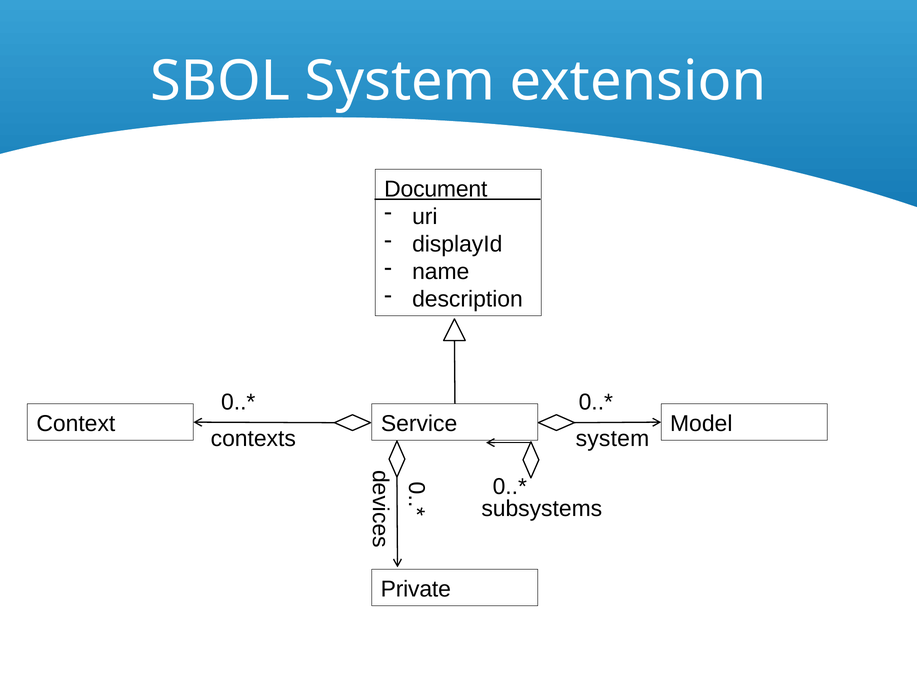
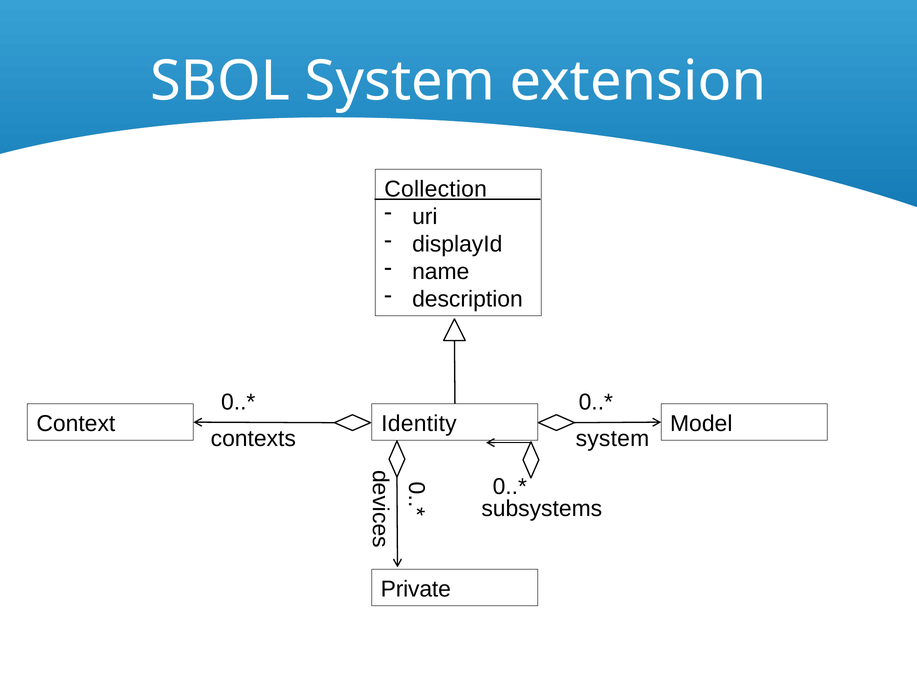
Document: Document -> Collection
Service: Service -> Identity
